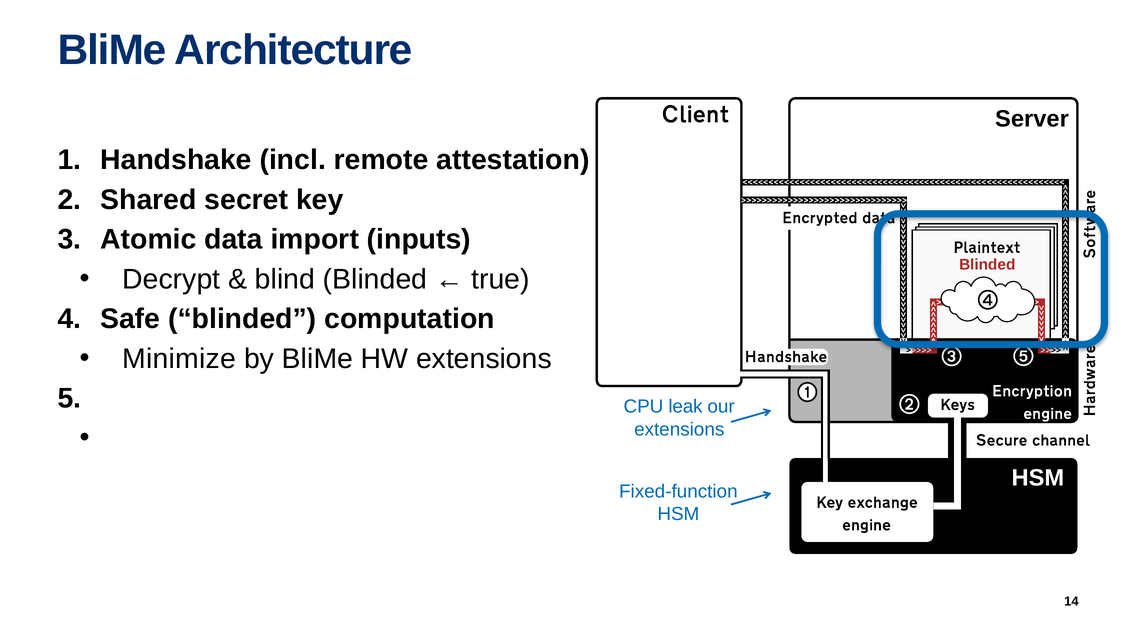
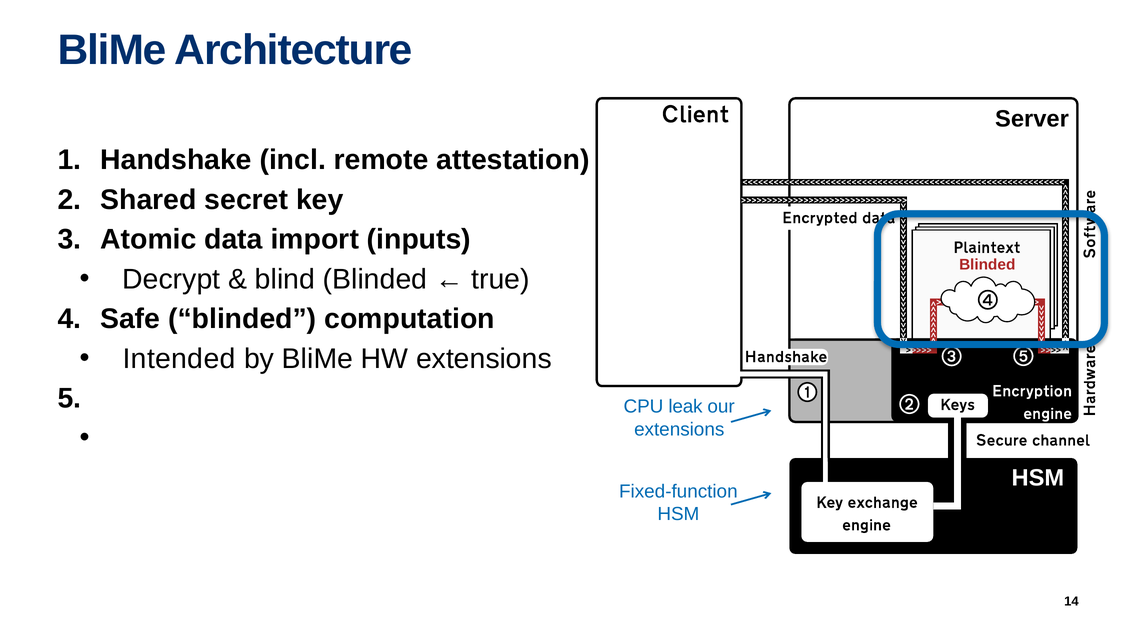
Minimize: Minimize -> Intended
